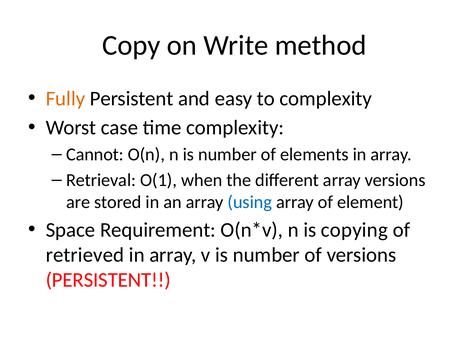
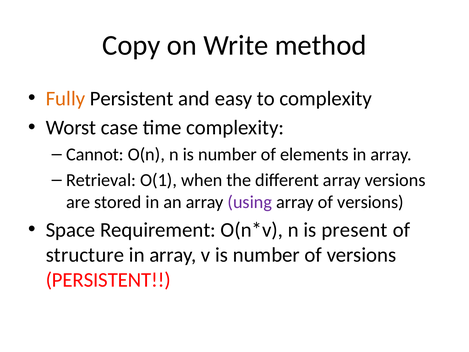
using colour: blue -> purple
array of element: element -> versions
copying: copying -> present
retrieved: retrieved -> structure
